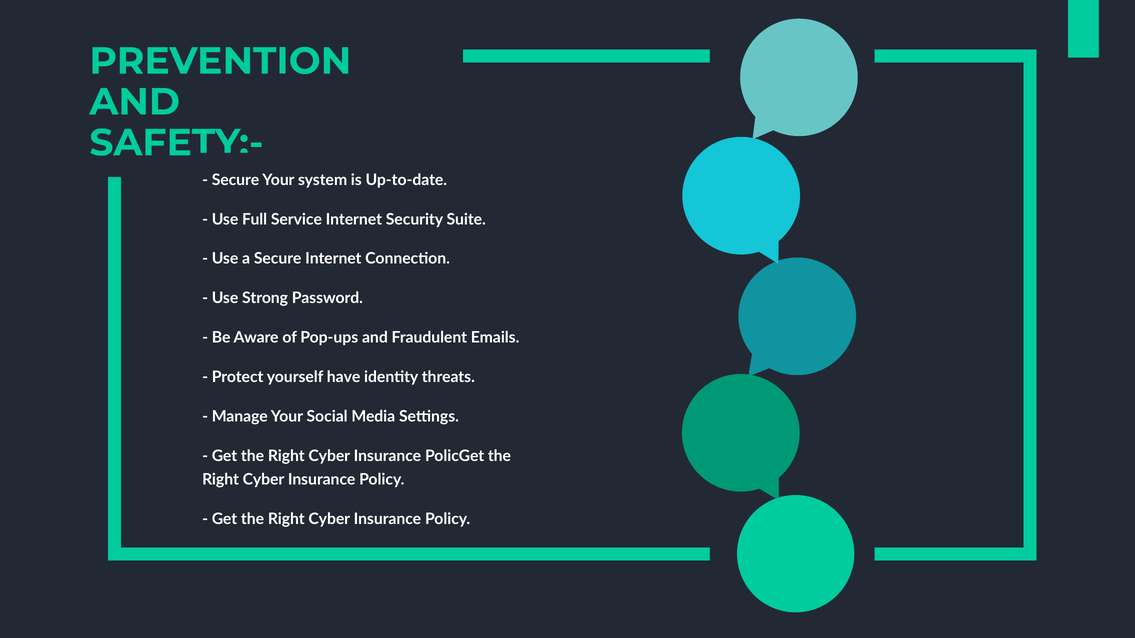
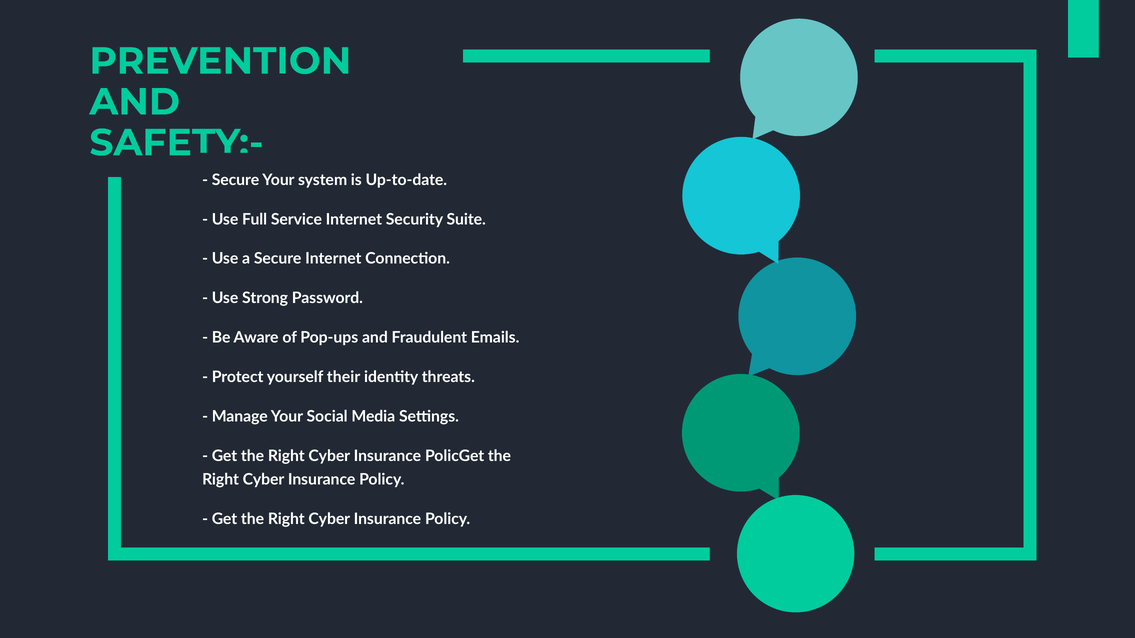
have: have -> their
